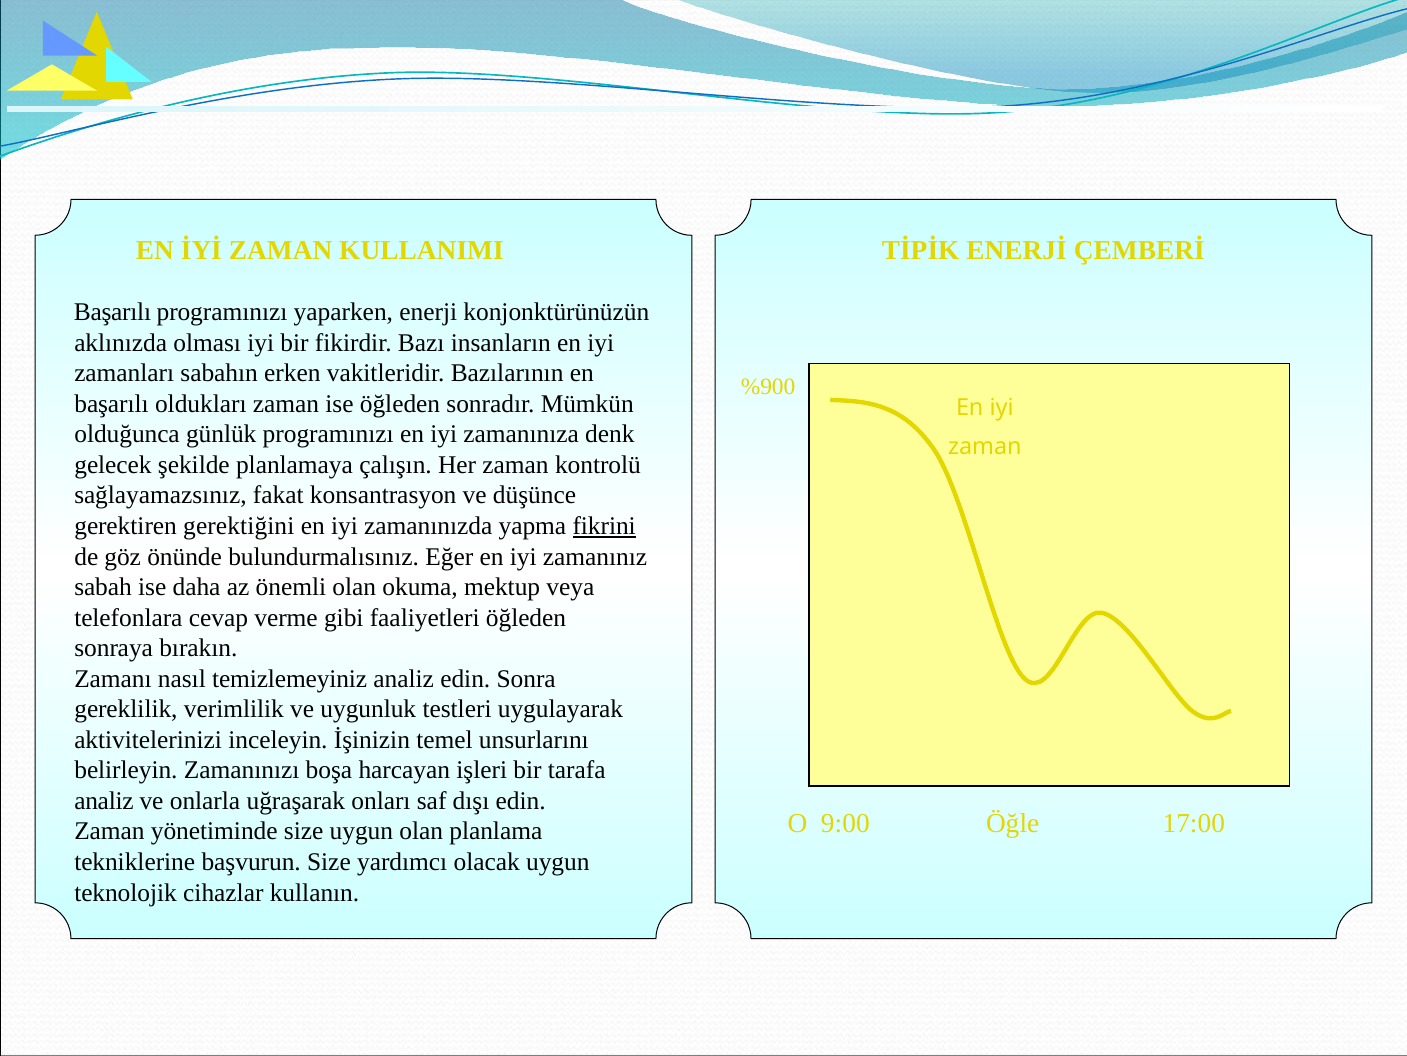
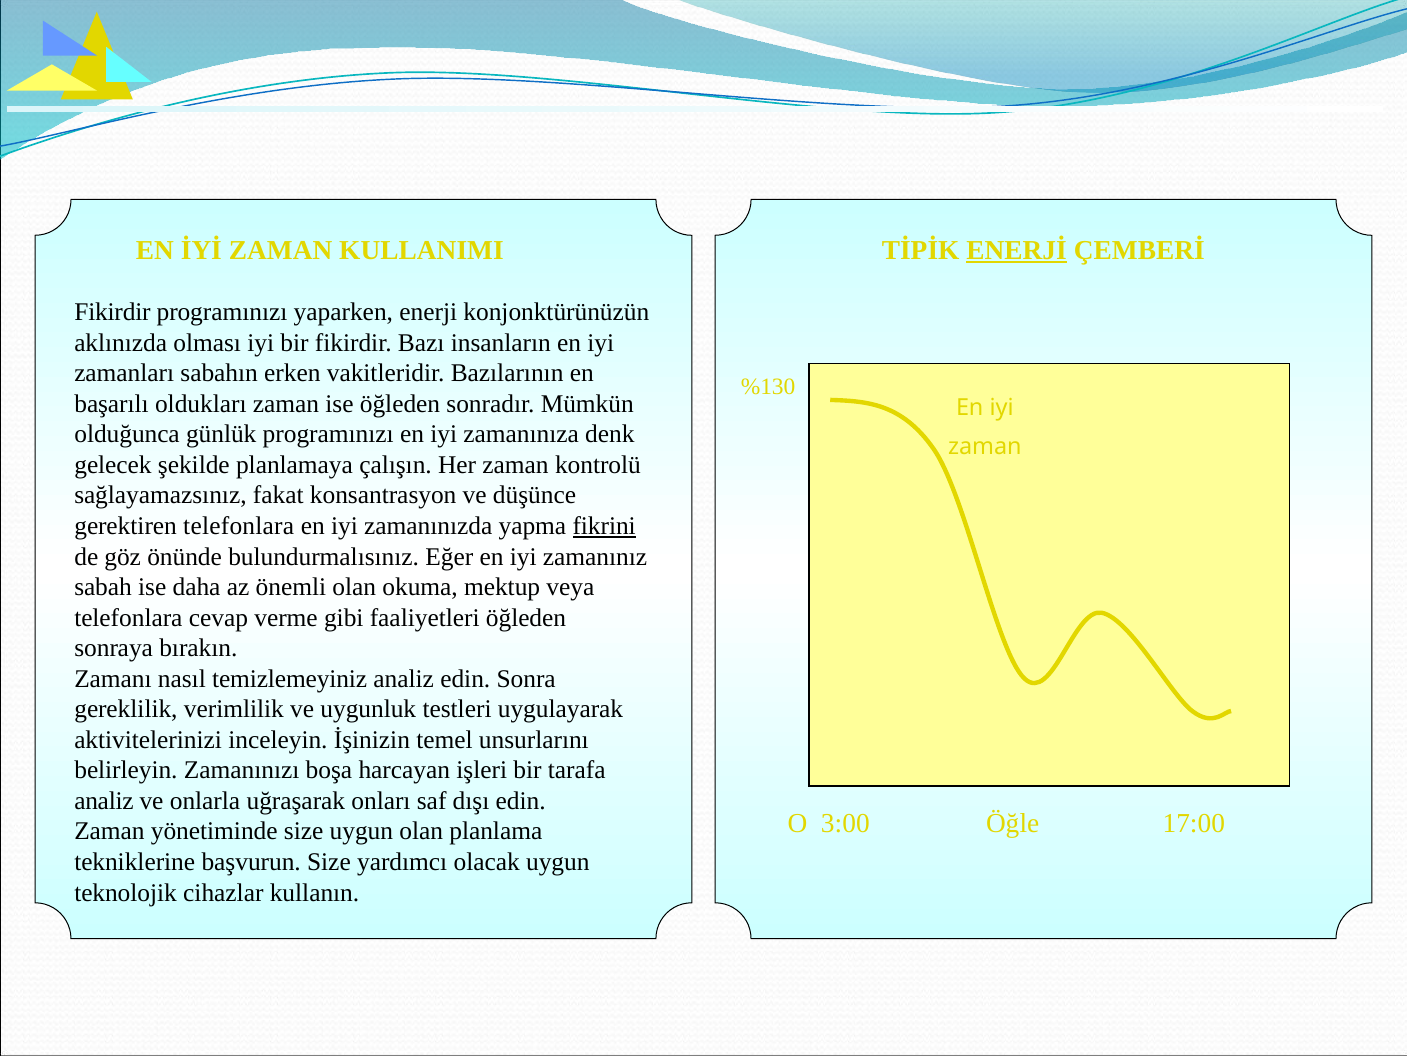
ENERJİ underline: none -> present
Başarılı at (112, 312): Başarılı -> Fikirdir
%900: %900 -> %130
gerektiren gerektiğini: gerektiğini -> telefonlara
9:00: 9:00 -> 3:00
